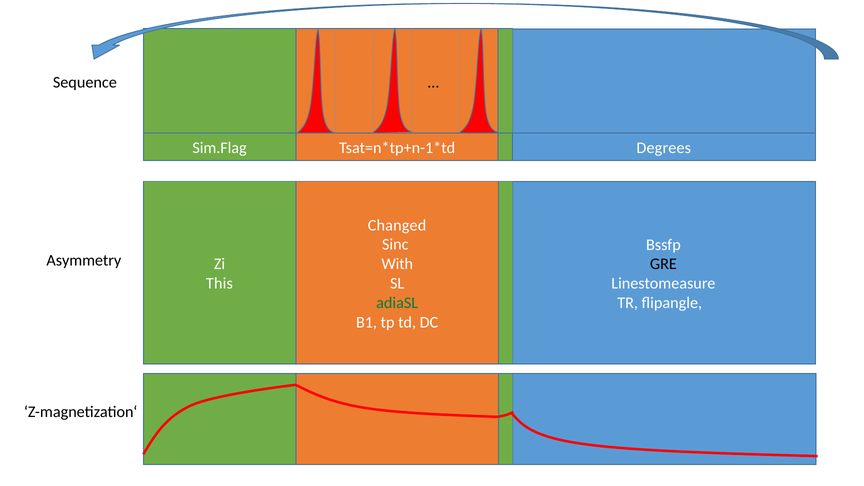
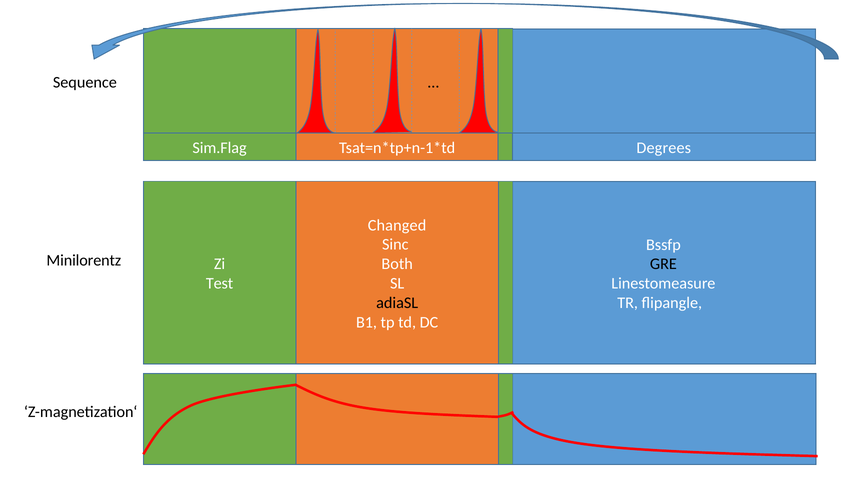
Asymmetry: Asymmetry -> Minilorentz
With: With -> Both
This: This -> Test
adiaSL colour: green -> black
